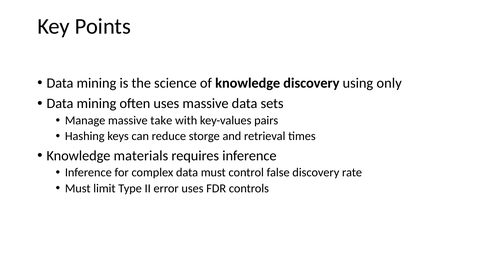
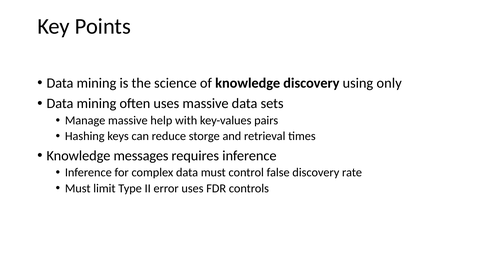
take: take -> help
materials: materials -> messages
